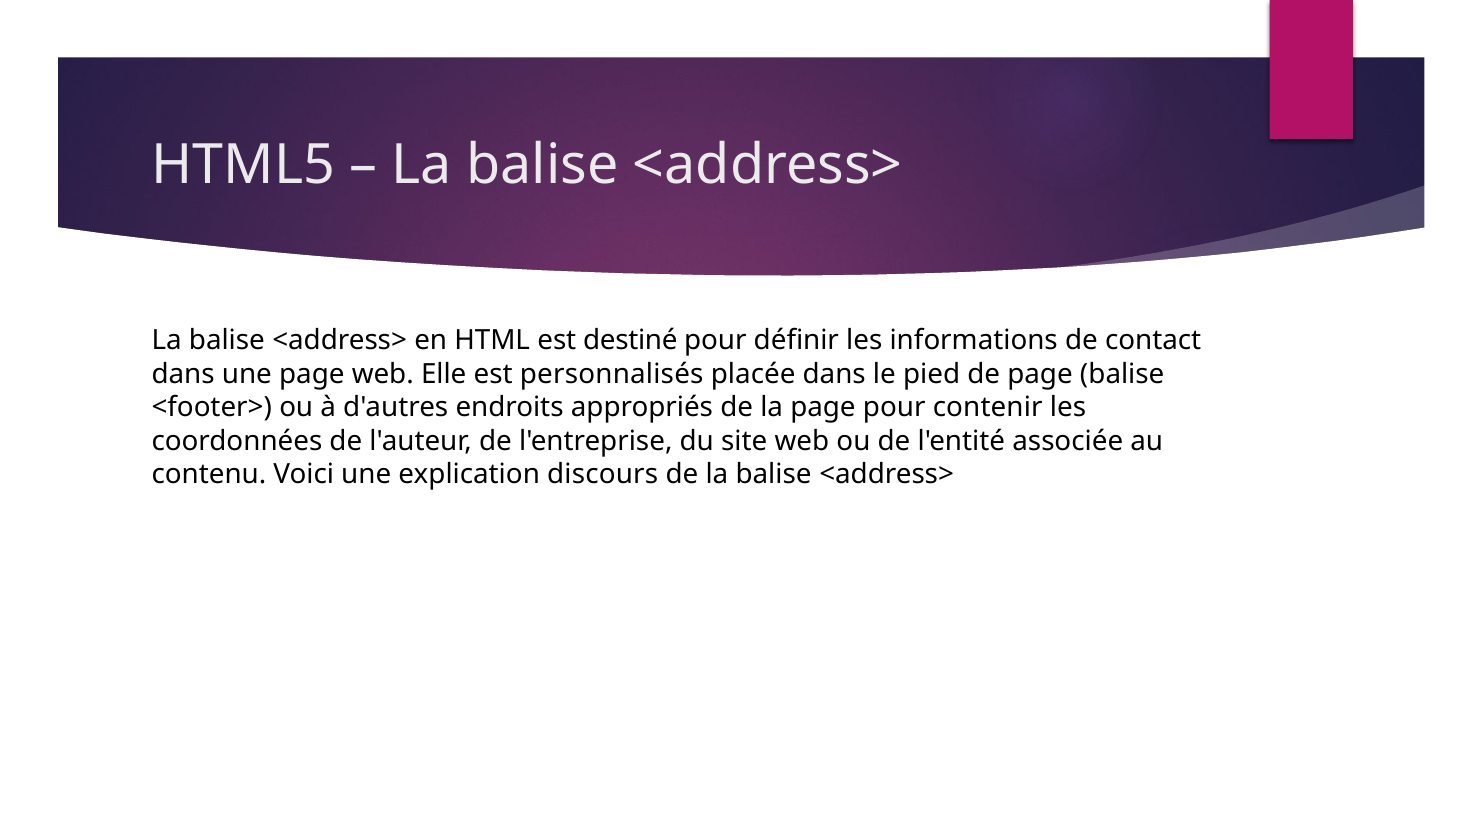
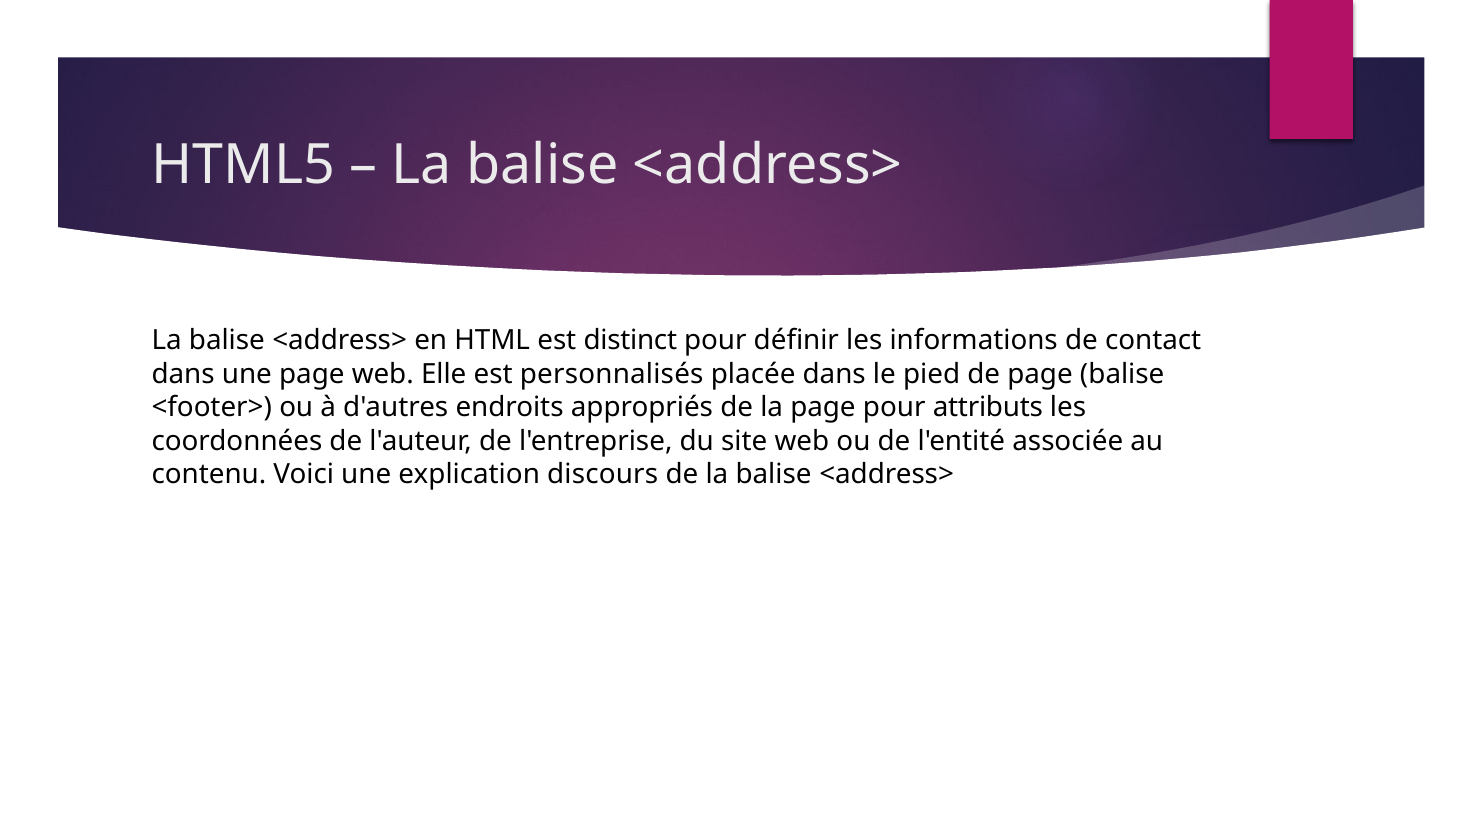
destiné: destiné -> distinct
contenir: contenir -> attributs
